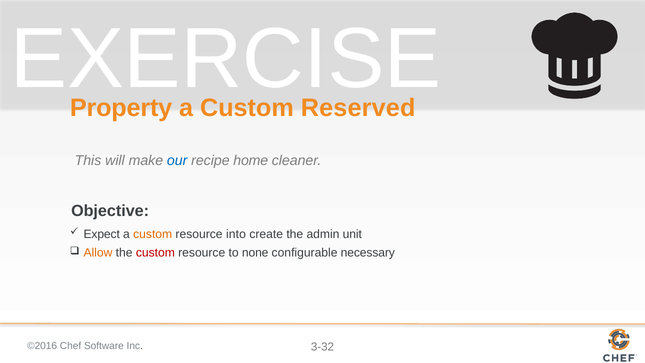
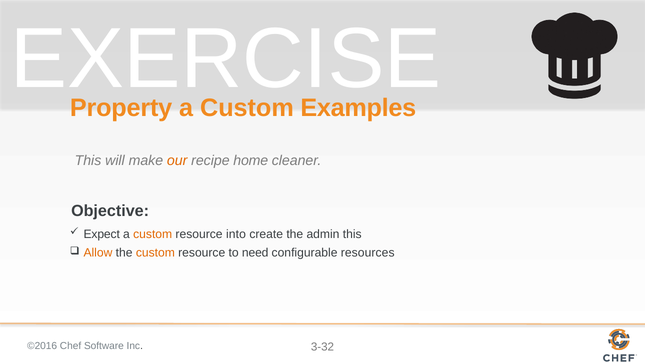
Reserved: Reserved -> Examples
our colour: blue -> orange
admin unit: unit -> this
custom at (155, 253) colour: red -> orange
none: none -> need
necessary: necessary -> resources
